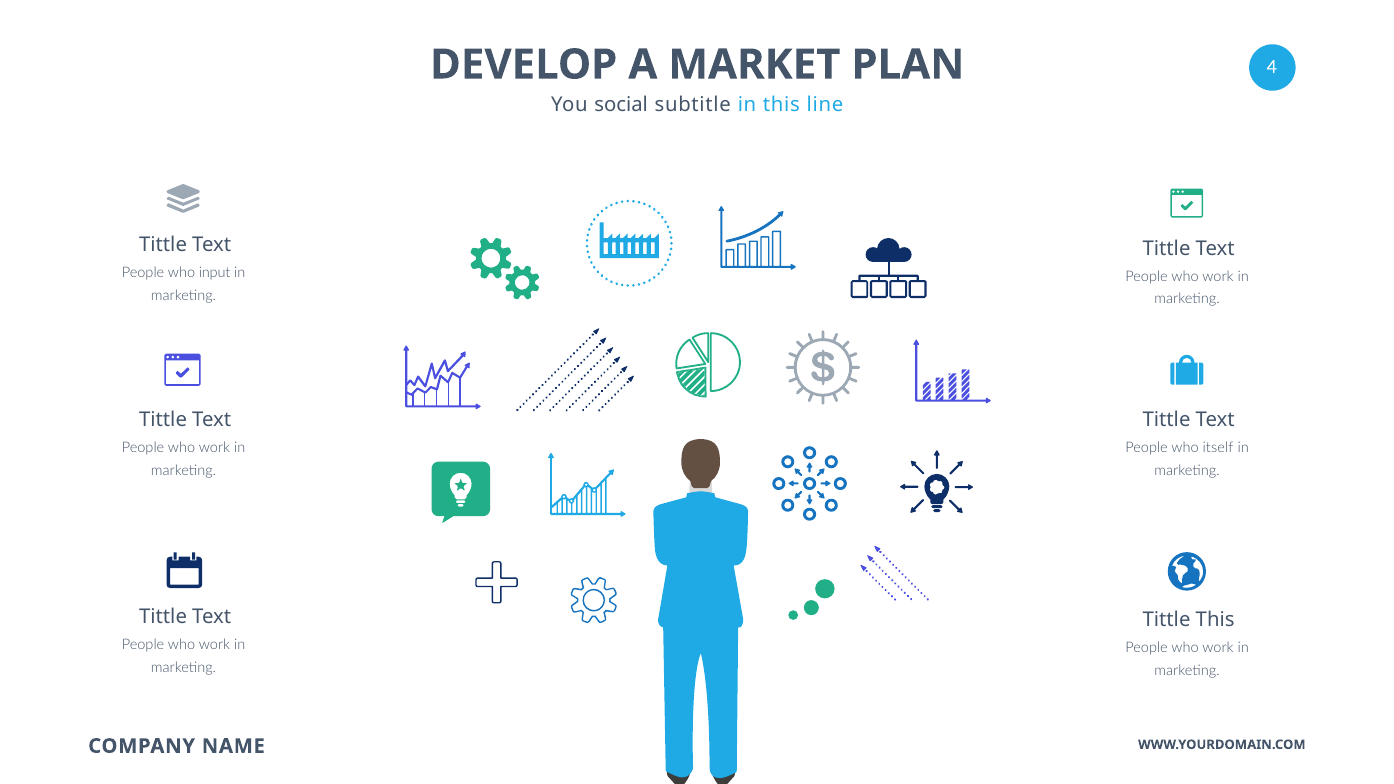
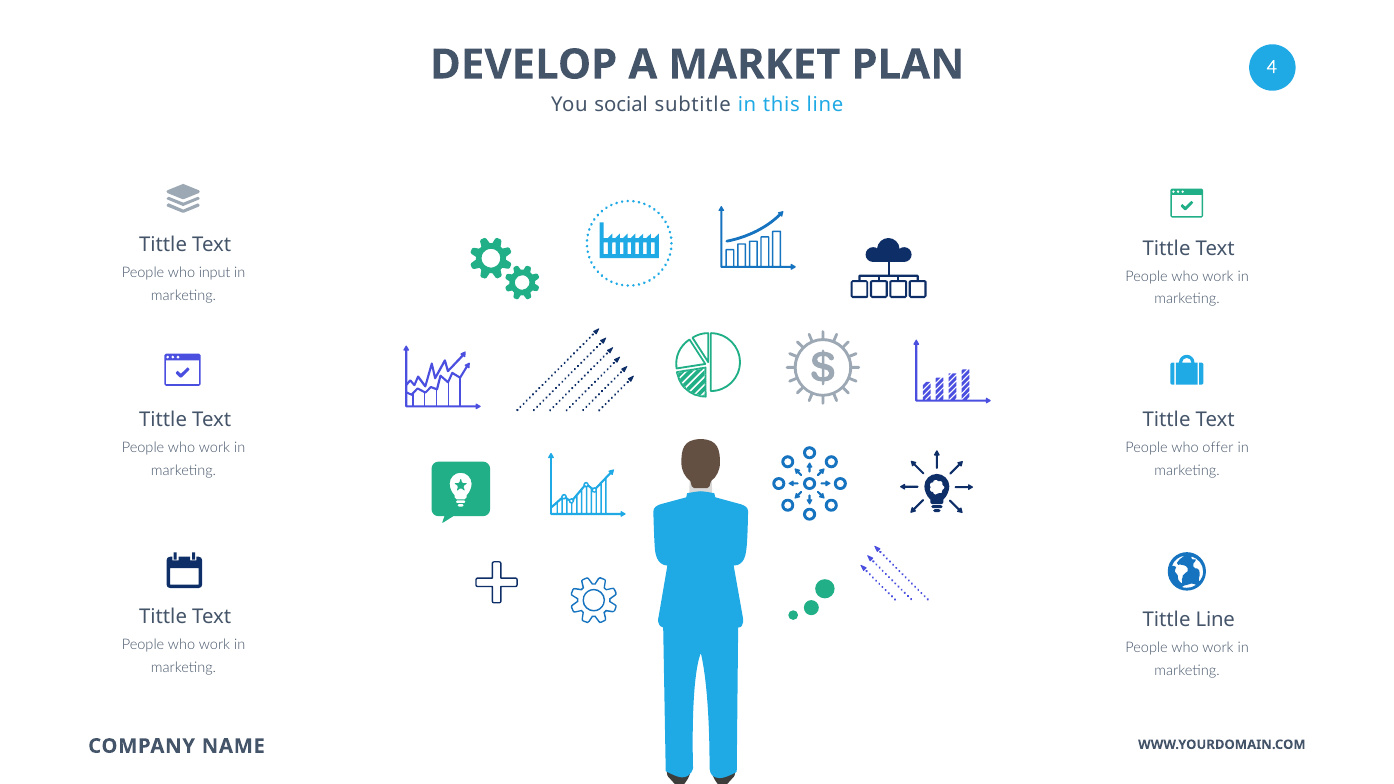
itself: itself -> offer
Tittle This: This -> Line
